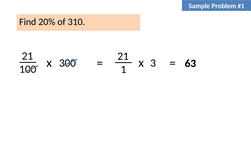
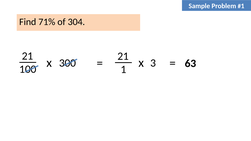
20%: 20% -> 71%
310: 310 -> 304
